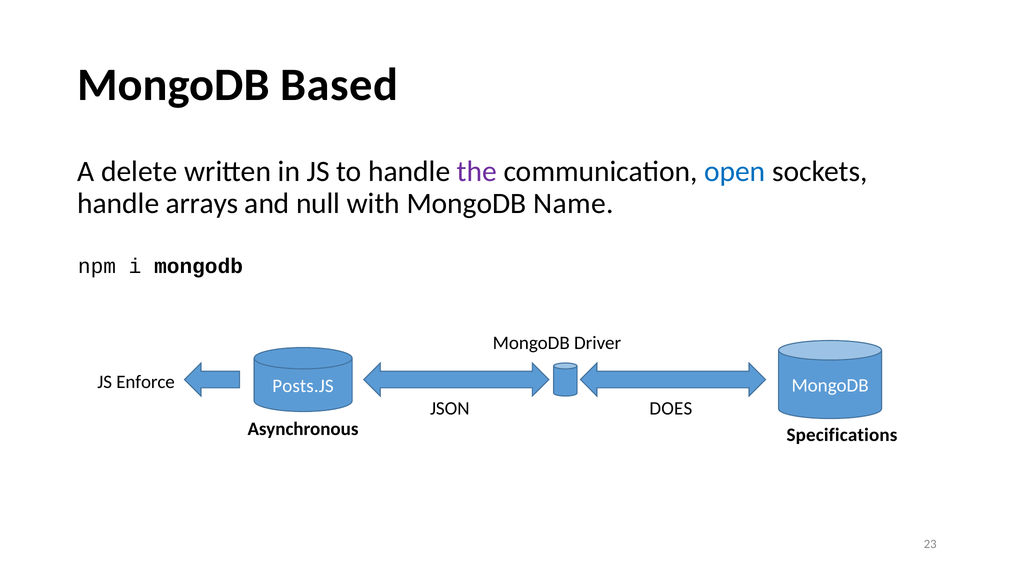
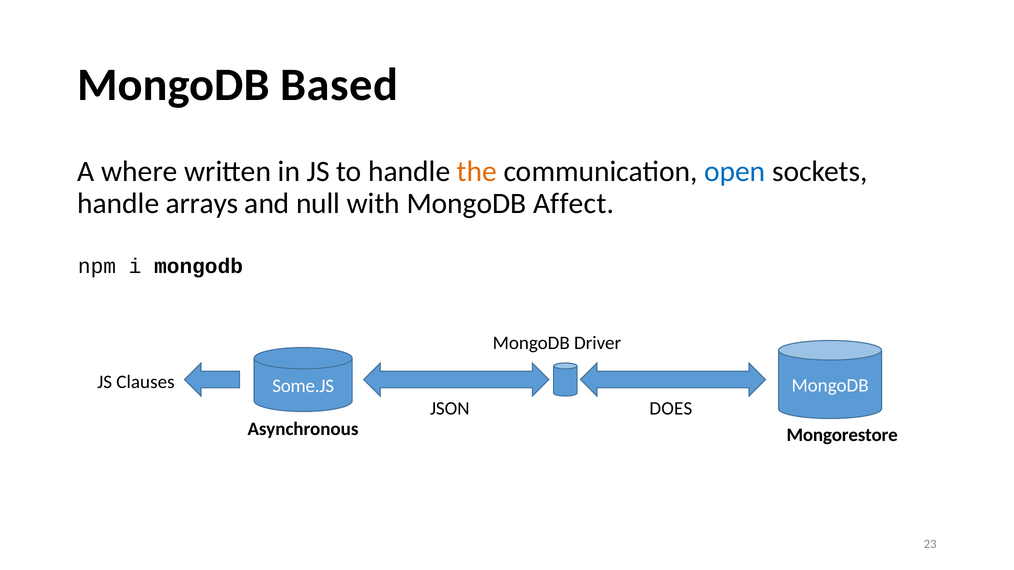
delete: delete -> where
the colour: purple -> orange
Name: Name -> Affect
Enforce: Enforce -> Clauses
Posts.JS: Posts.JS -> Some.JS
Specifications: Specifications -> Mongorestore
